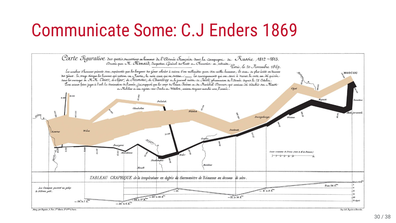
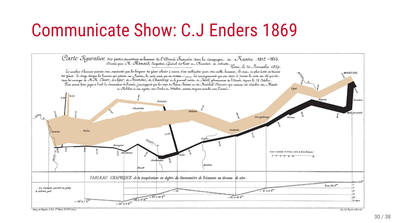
Some: Some -> Show
